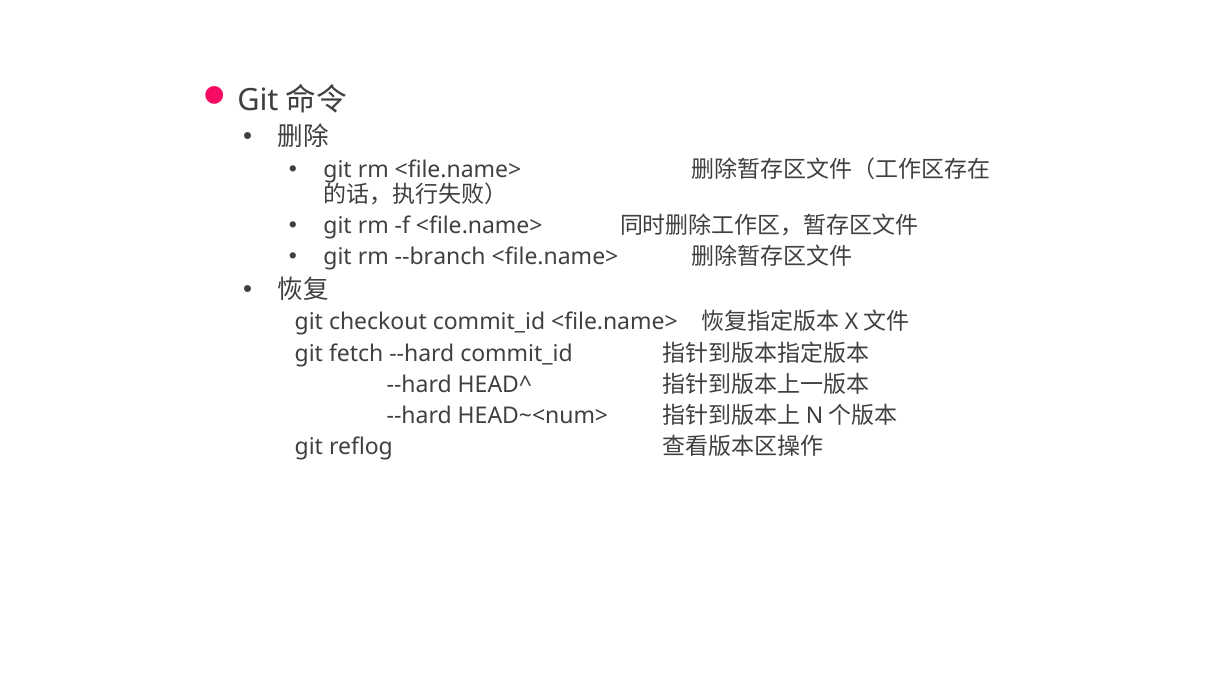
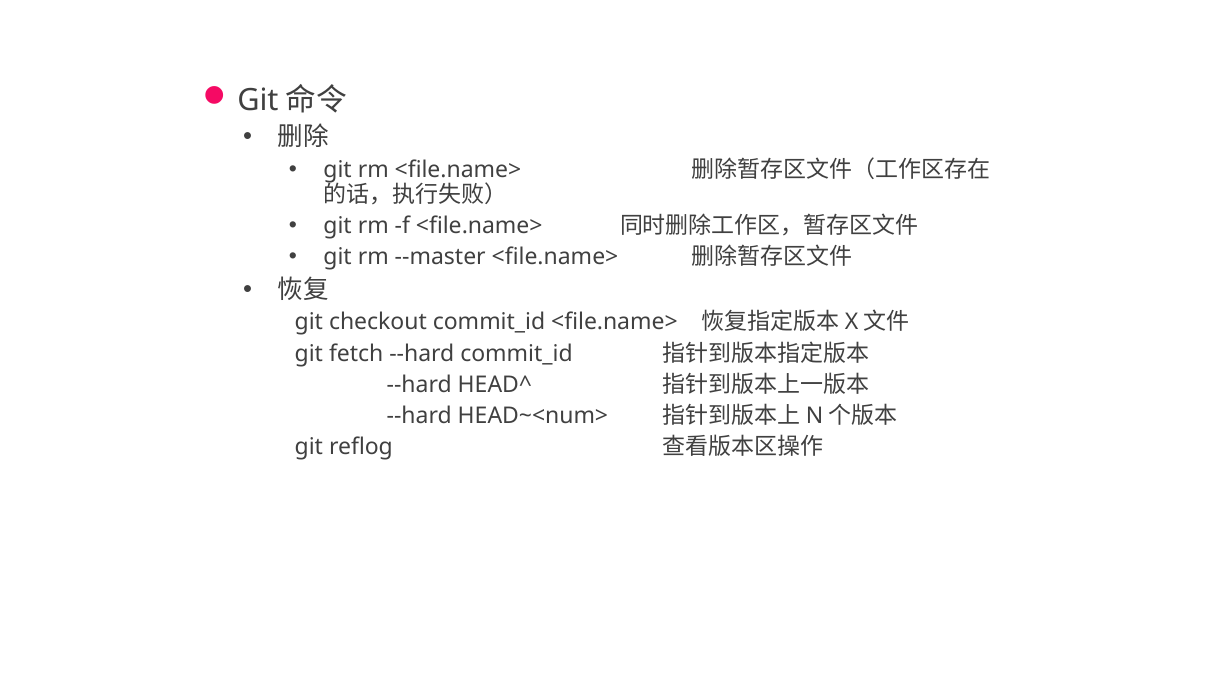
--branch: --branch -> --master
